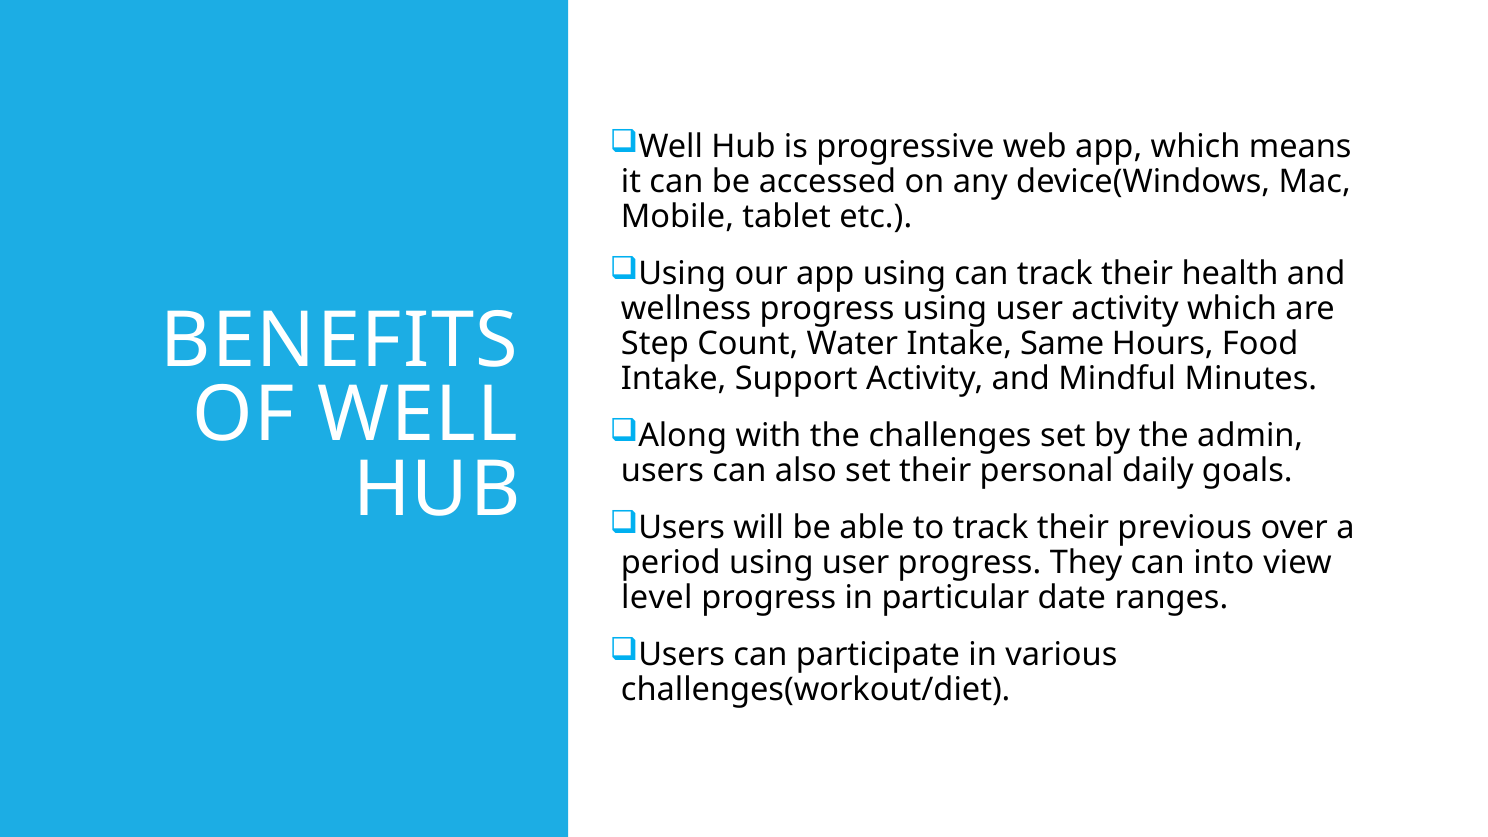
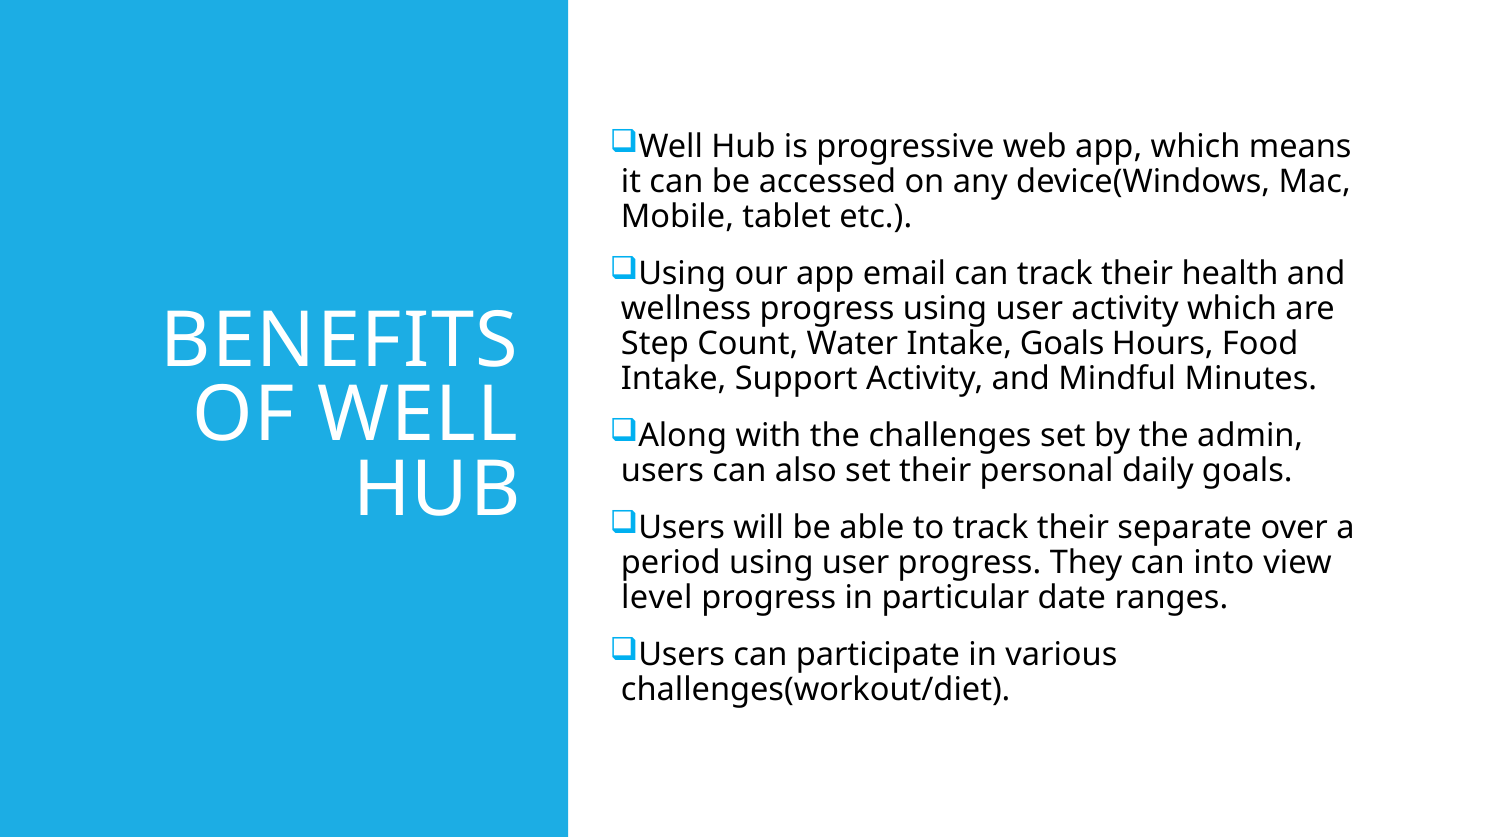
app using: using -> email
Intake Same: Same -> Goals
previous: previous -> separate
